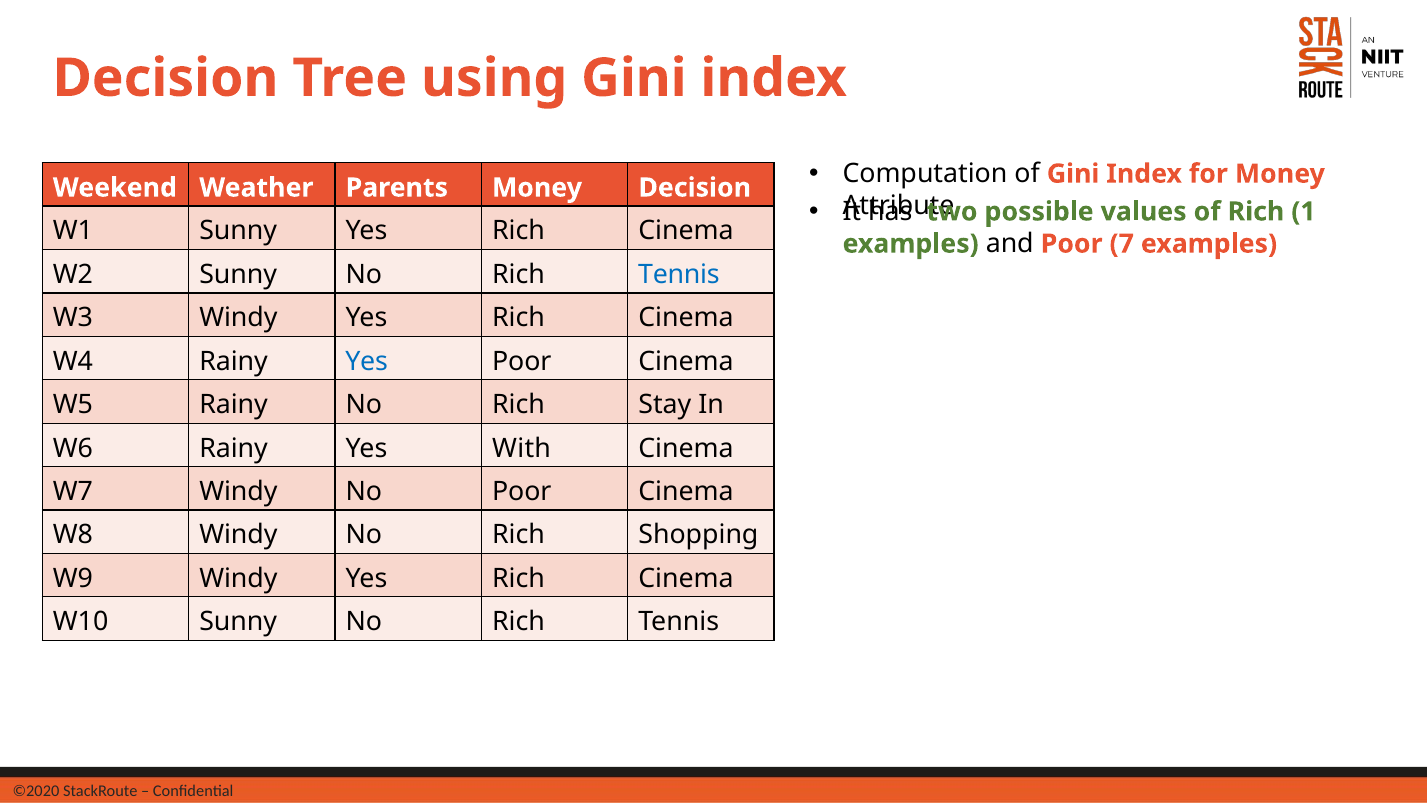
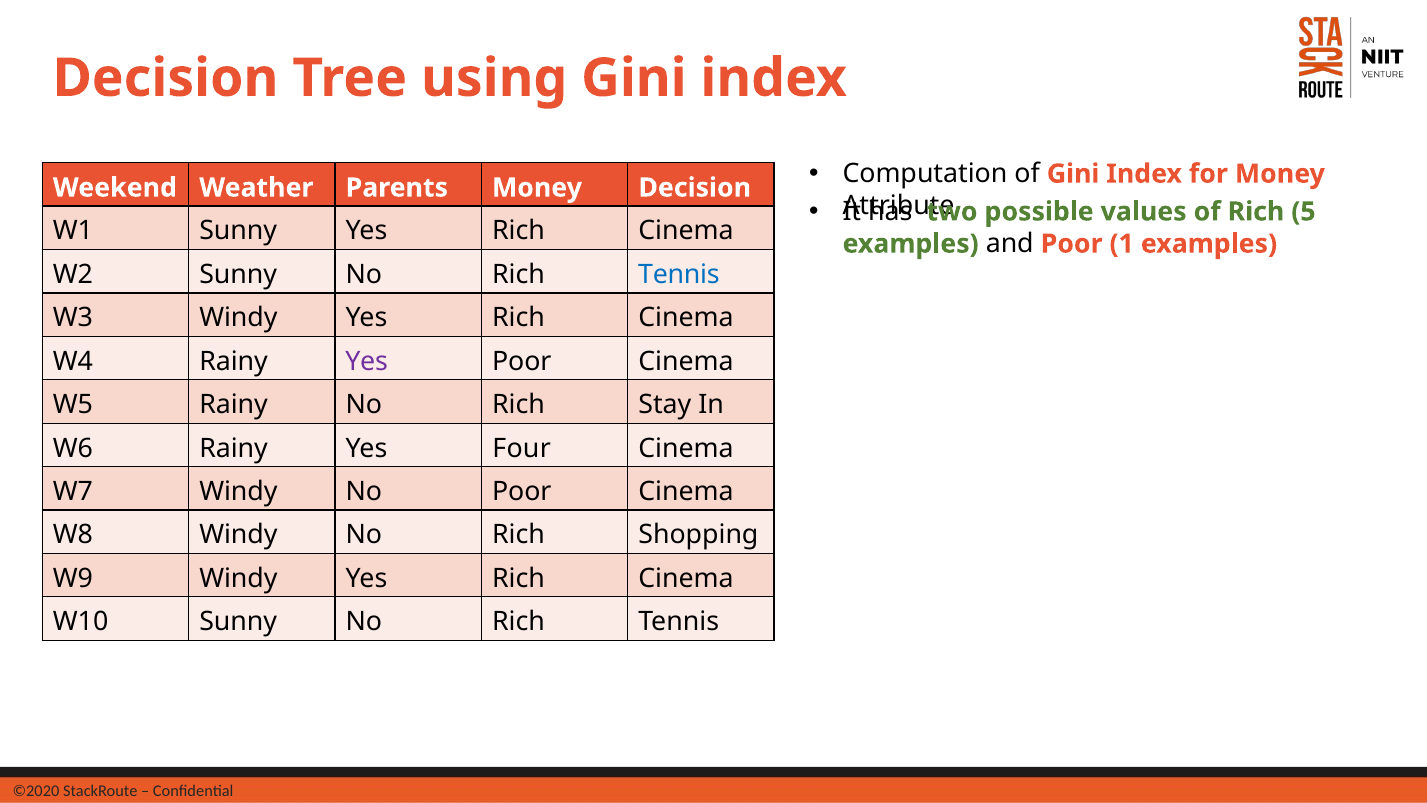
1: 1 -> 5
7: 7 -> 1
Yes at (367, 361) colour: blue -> purple
With: With -> Four
